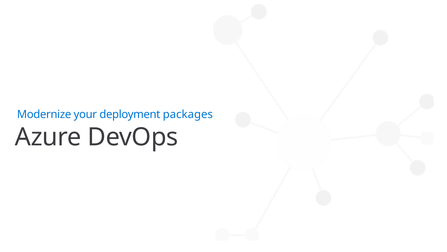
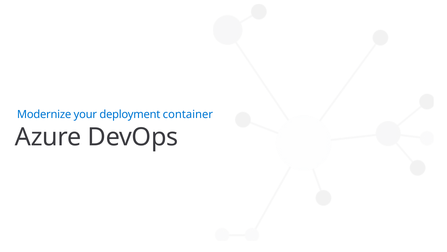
packages: packages -> container
